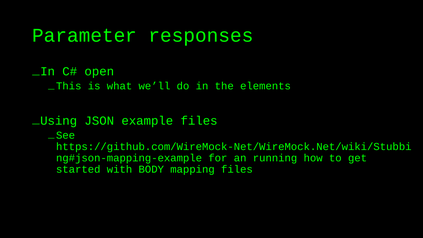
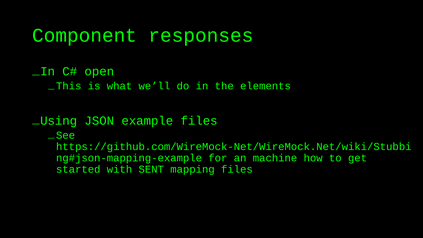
Parameter: Parameter -> Component
running: running -> machine
BODY: BODY -> SENT
